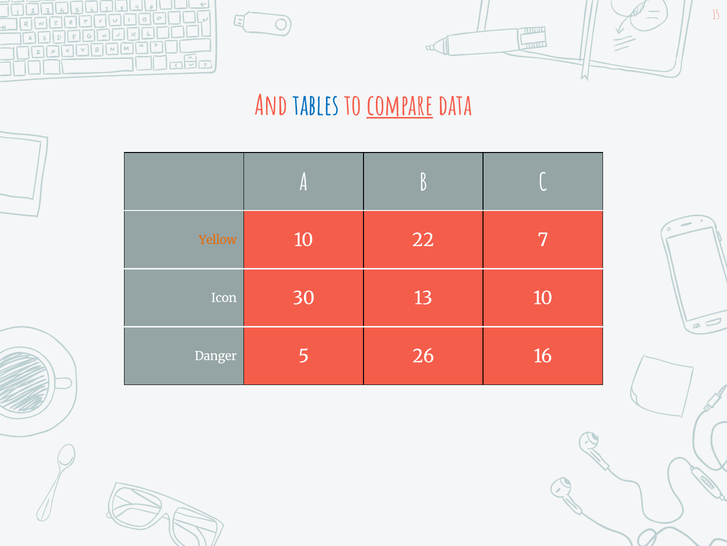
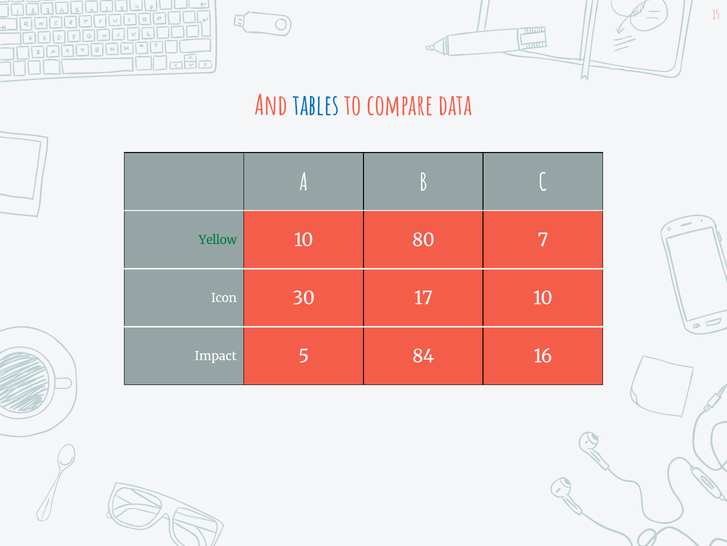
compare underline: present -> none
Yellow colour: orange -> green
22: 22 -> 80
13: 13 -> 17
Danger: Danger -> Impact
26: 26 -> 84
